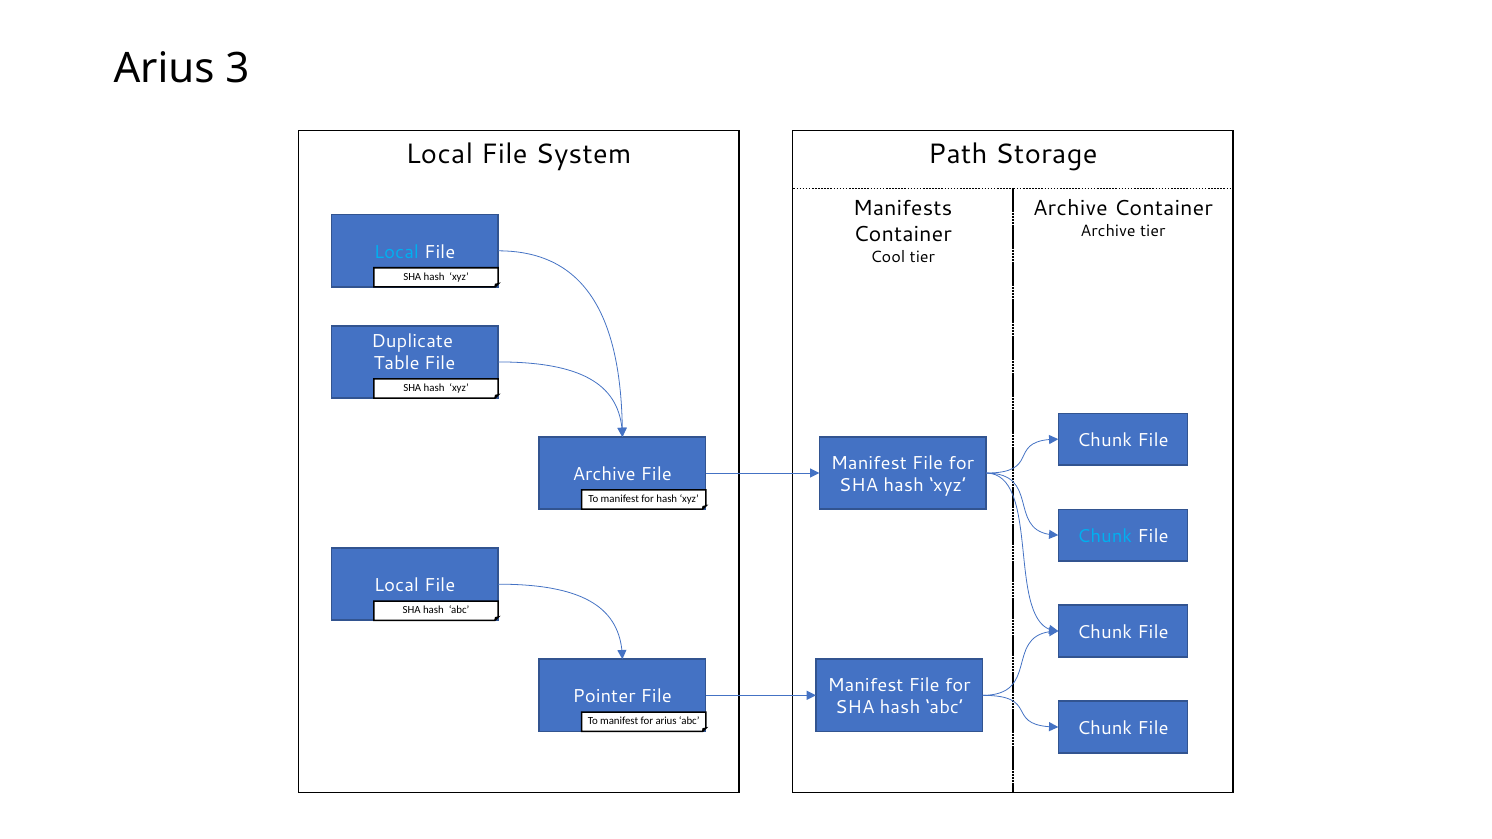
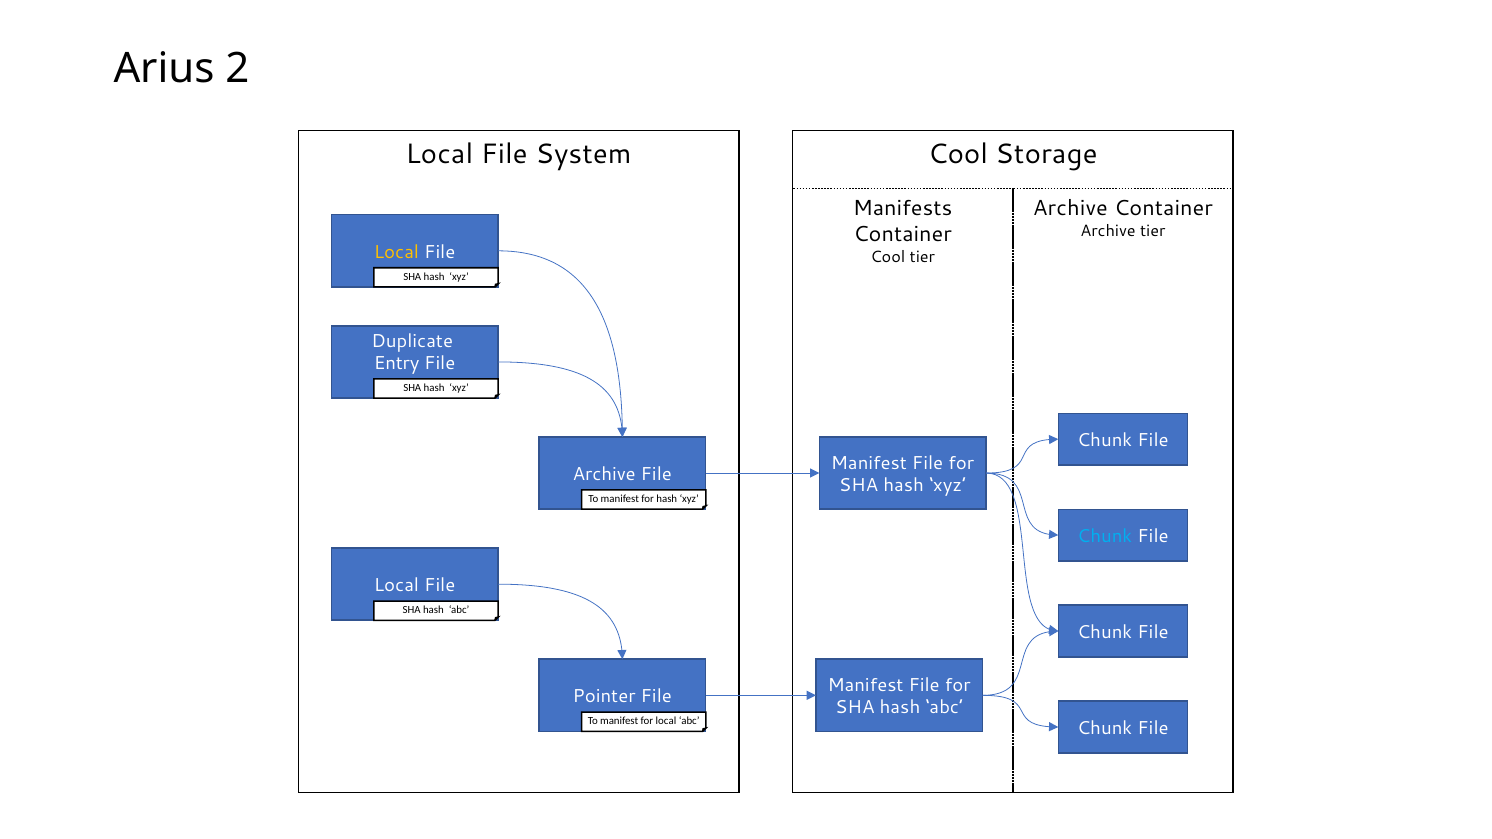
3: 3 -> 2
System Path: Path -> Cool
Local at (397, 252) colour: light blue -> yellow
Table: Table -> Entry
for arius: arius -> local
